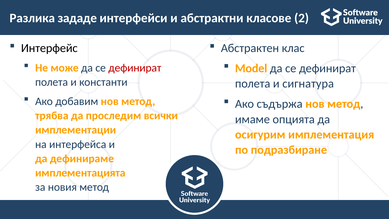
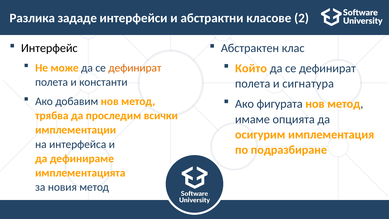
дефинират at (135, 68) colour: red -> orange
Model: Model -> Който
съдържа: съдържа -> фигурата
